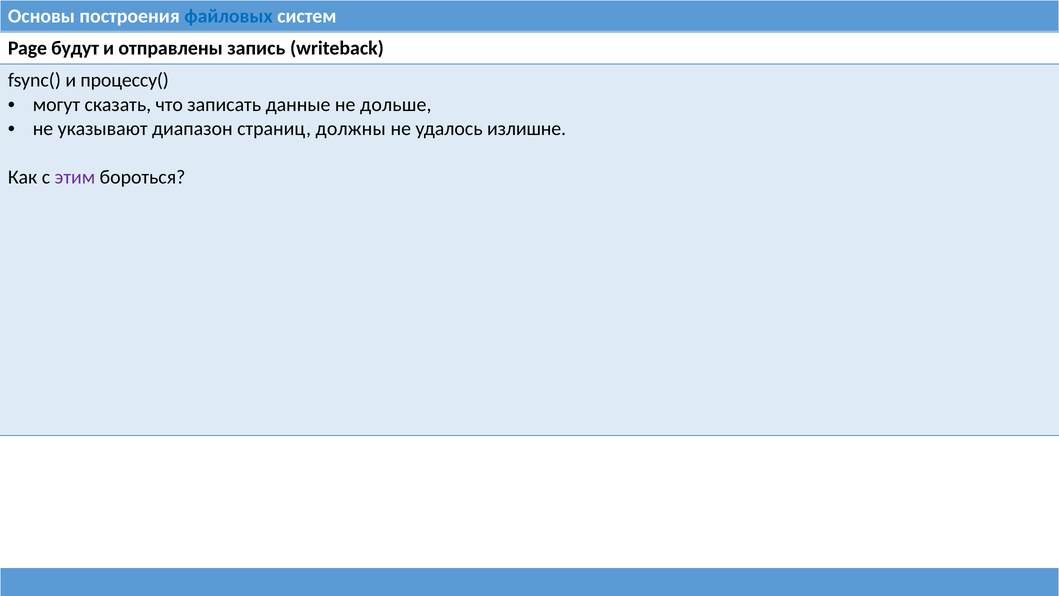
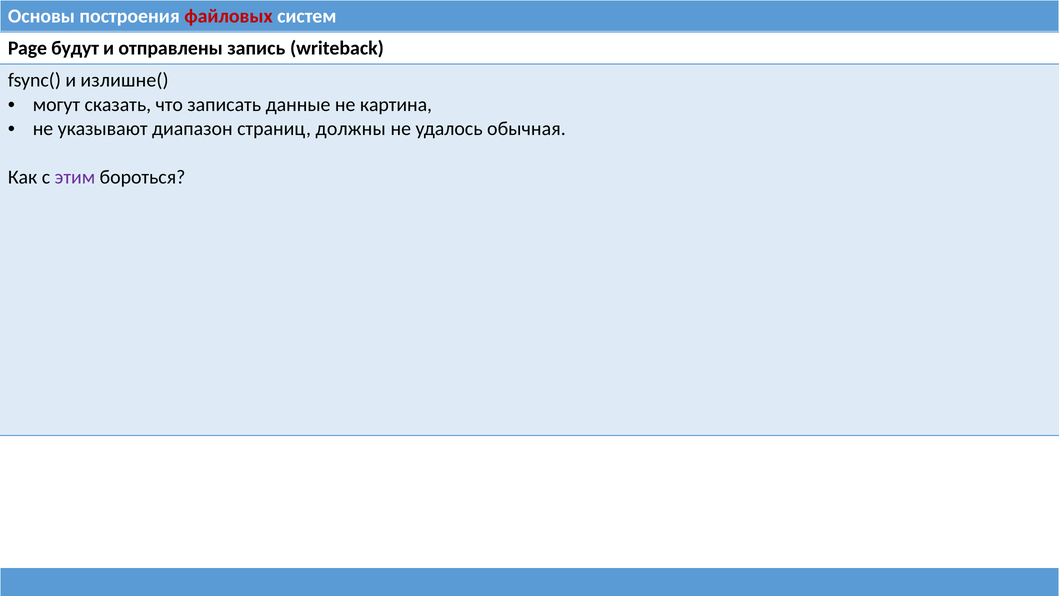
файловых colour: blue -> red
процессу(: процессу( -> излишне(
дольше: дольше -> картина
излишне: излишне -> обычная
